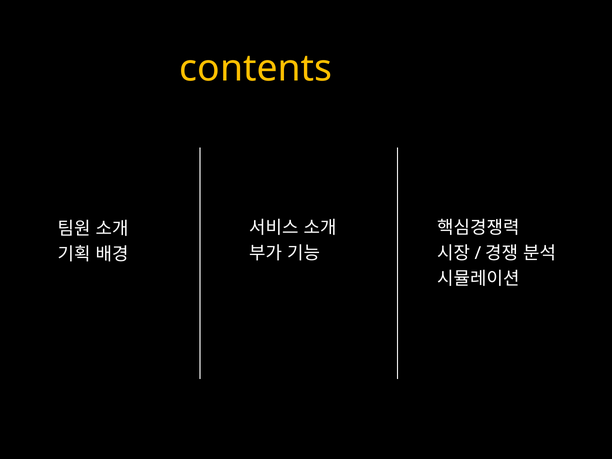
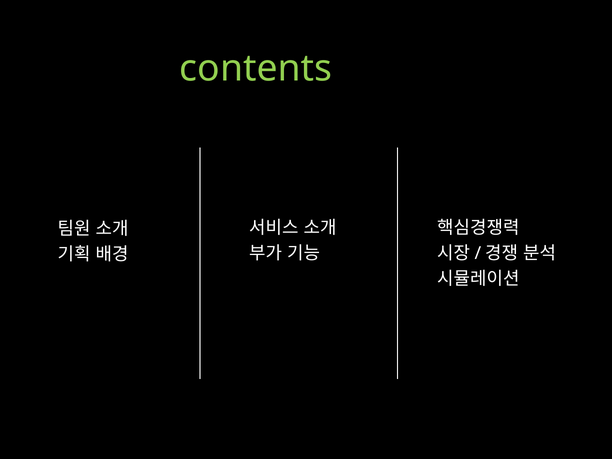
contents colour: yellow -> light green
